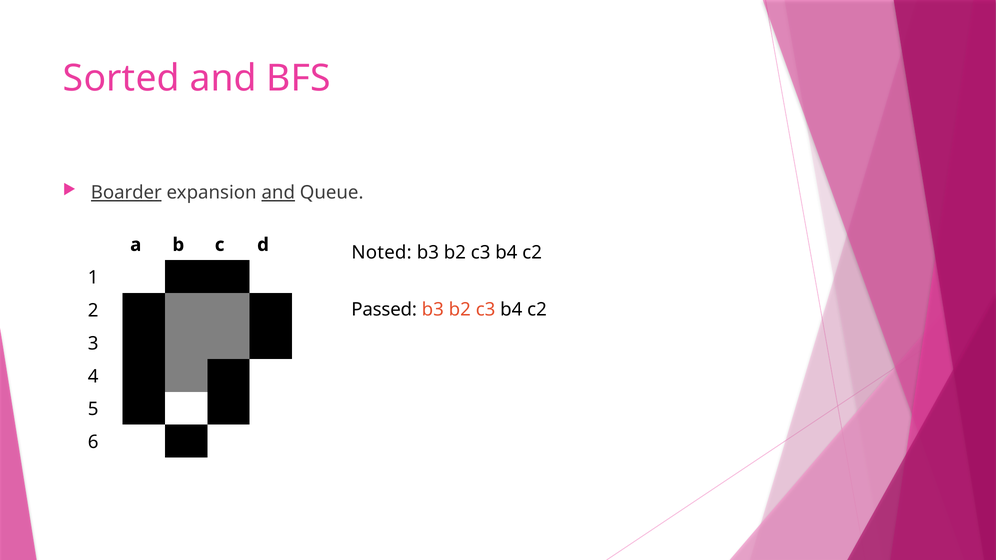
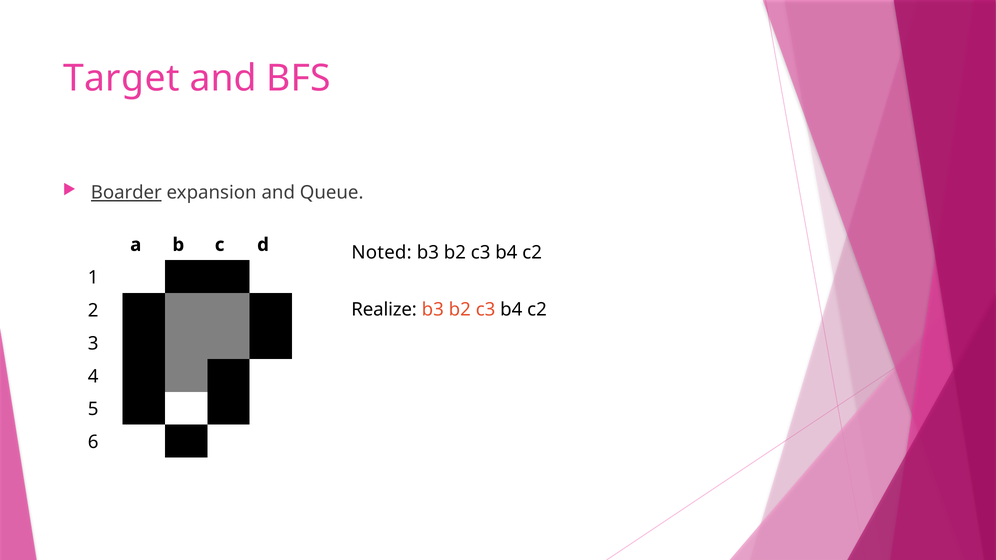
Sorted: Sorted -> Target
and at (278, 193) underline: present -> none
Passed: Passed -> Realize
